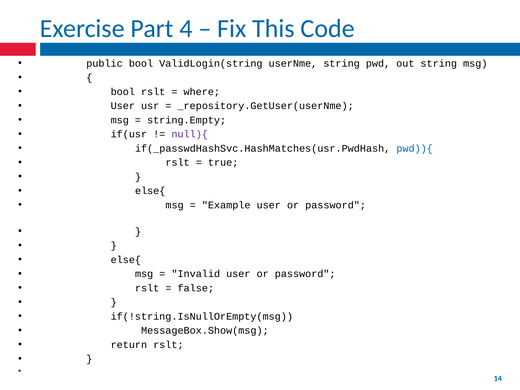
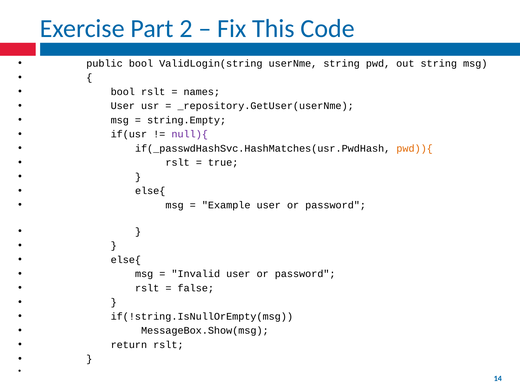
4: 4 -> 2
where: where -> names
pwd)){ colour: blue -> orange
